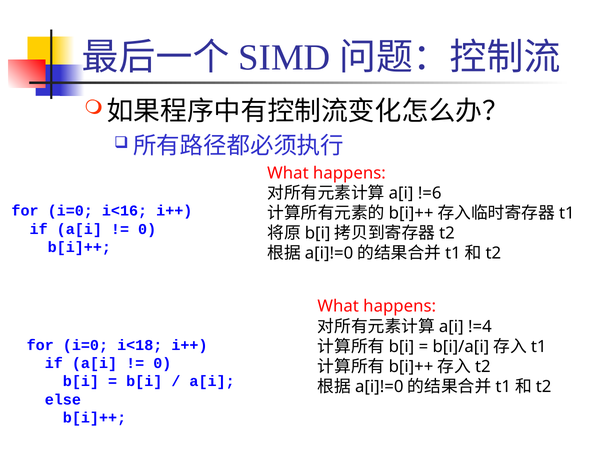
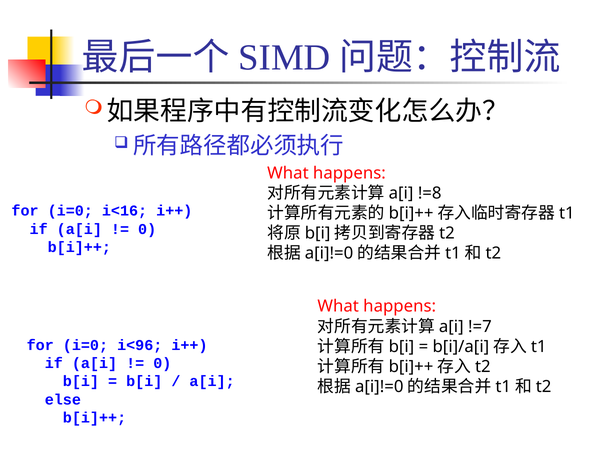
!=6: !=6 -> !=8
!=4: !=4 -> !=7
i<18: i<18 -> i<96
